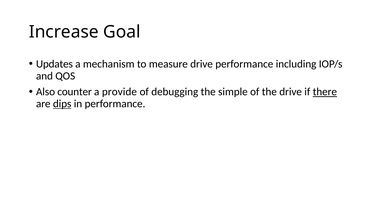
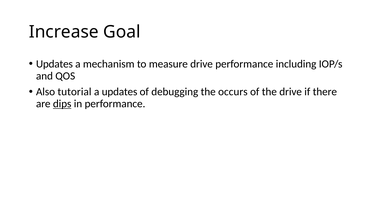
counter: counter -> tutorial
a provide: provide -> updates
simple: simple -> occurs
there underline: present -> none
